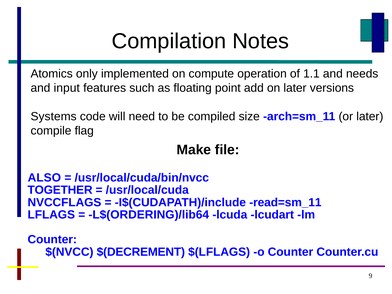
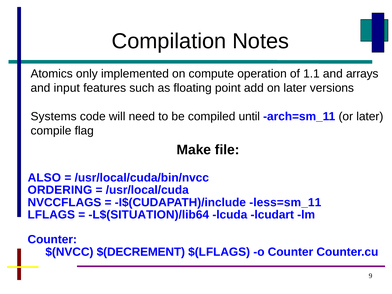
needs: needs -> arrays
size: size -> until
TOGETHER: TOGETHER -> ORDERING
read=sm_11: read=sm_11 -> less=sm_11
L$(ORDERING)/lib64: L$(ORDERING)/lib64 -> L$(SITUATION)/lib64
